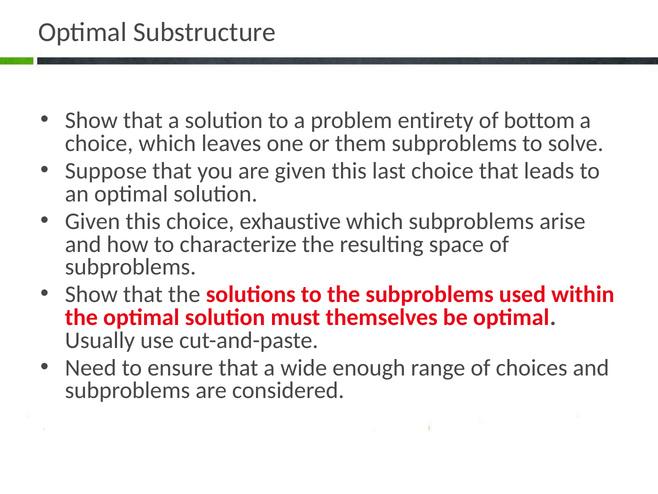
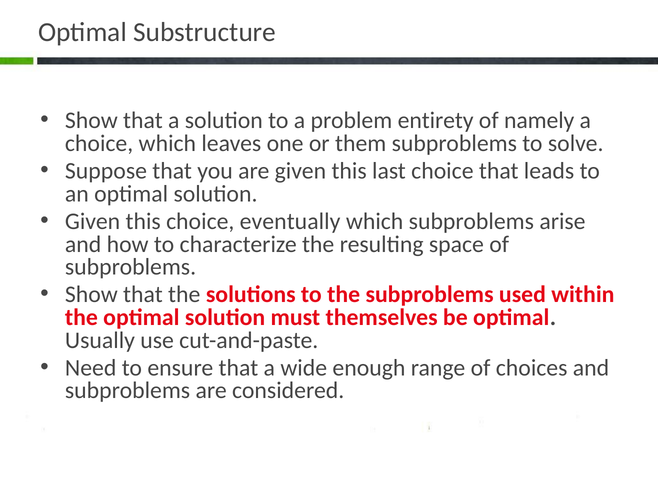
bottom: bottom -> namely
exhaustive: exhaustive -> eventually
